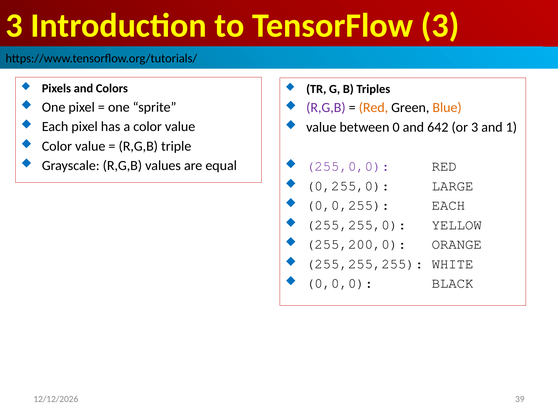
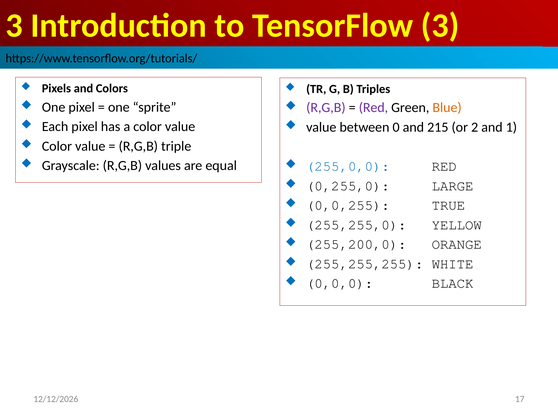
Red at (373, 108) colour: orange -> purple
642: 642 -> 215
or 3: 3 -> 2
255,0,0 colour: purple -> blue
0,0,255 EACH: EACH -> TRUE
39: 39 -> 17
